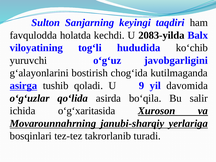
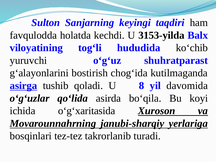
2083-yilda: 2083-yilda -> 3153-yilda
javobgarligini: javobgarligini -> shuhratparast
9: 9 -> 8
salir: salir -> koyi
